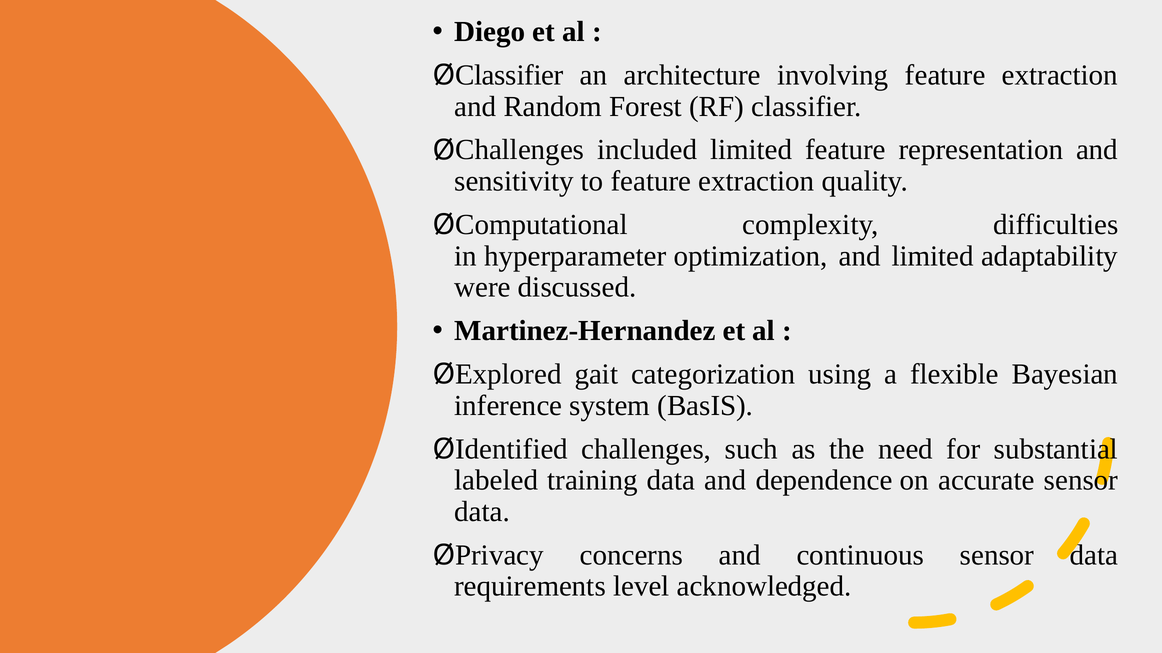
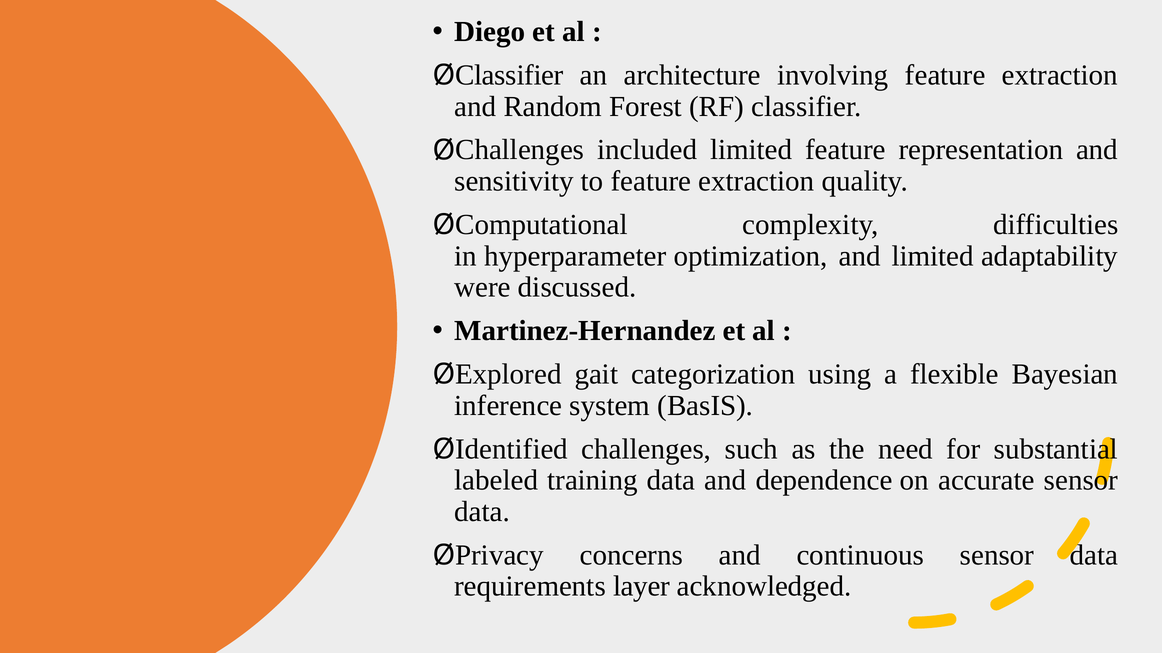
level: level -> layer
